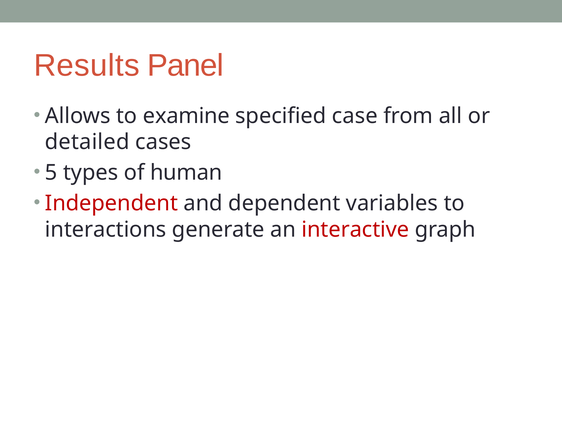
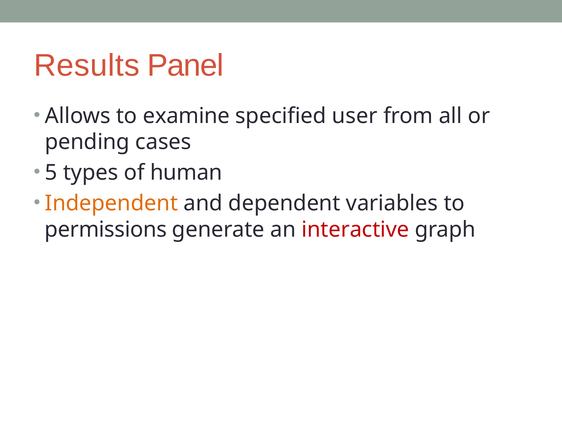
case: case -> user
detailed: detailed -> pending
Independent colour: red -> orange
interactions: interactions -> permissions
